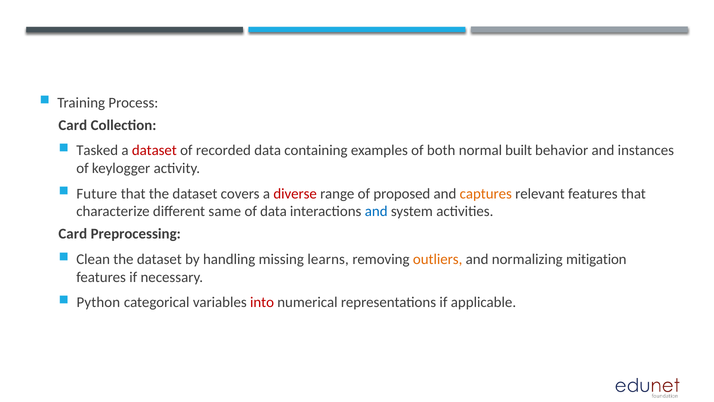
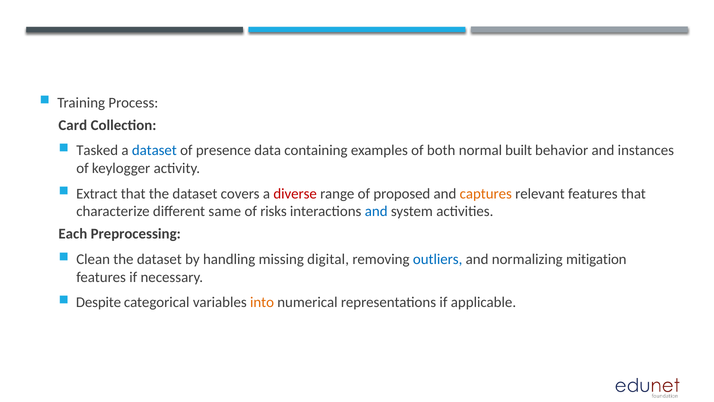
dataset at (154, 150) colour: red -> blue
recorded: recorded -> presence
Future: Future -> Extract
of data: data -> risks
Card at (73, 234): Card -> Each
learns: learns -> digital
outliers colour: orange -> blue
Python: Python -> Despite
into colour: red -> orange
